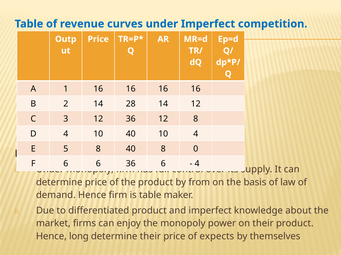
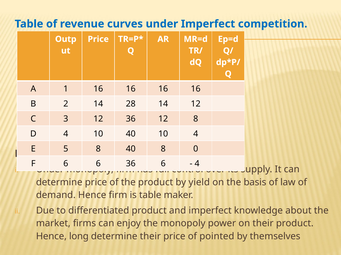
from: from -> yield
expects: expects -> pointed
